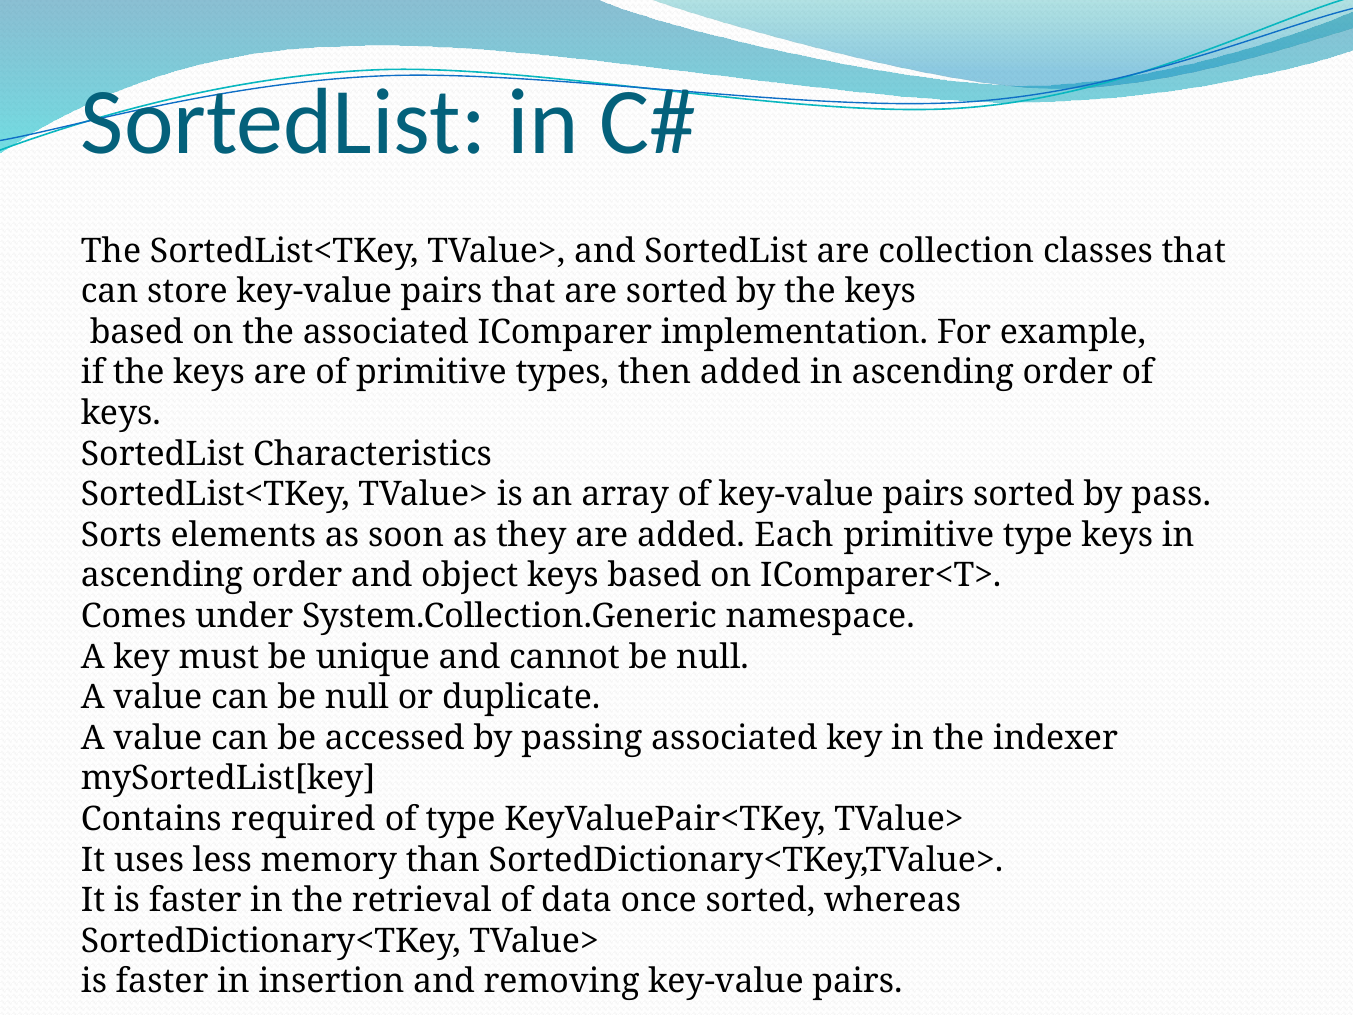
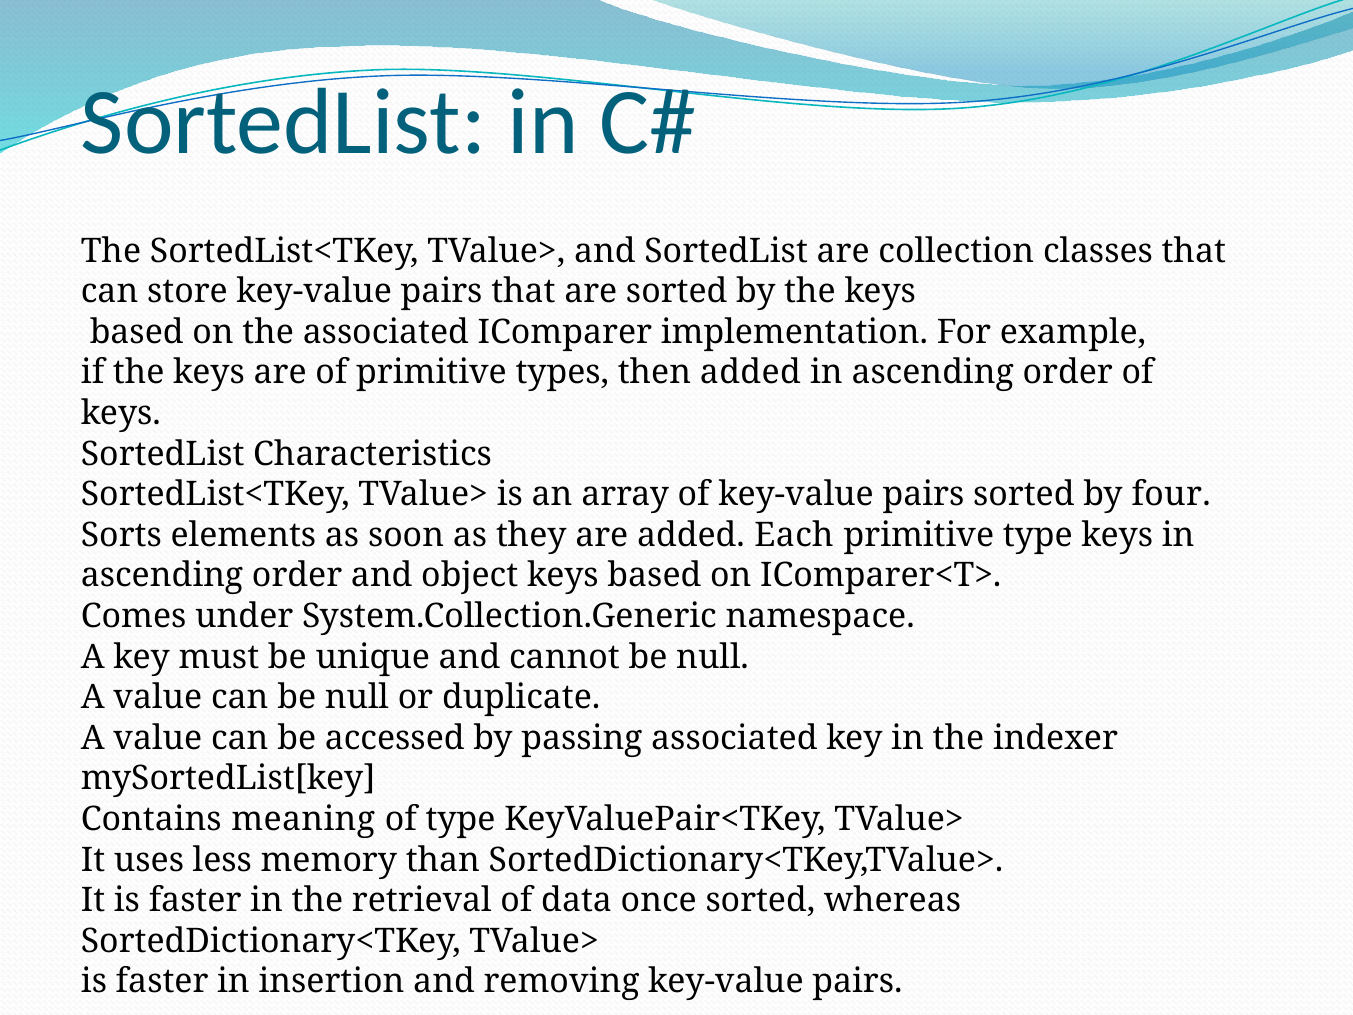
pass: pass -> four
required: required -> meaning
